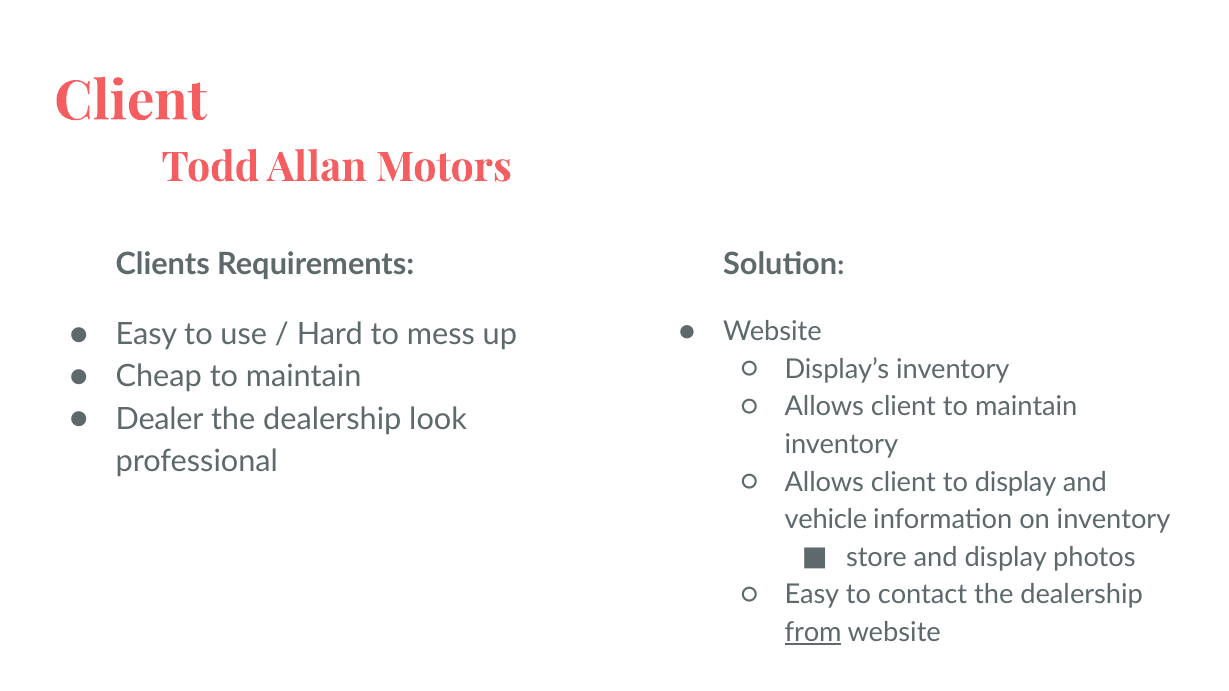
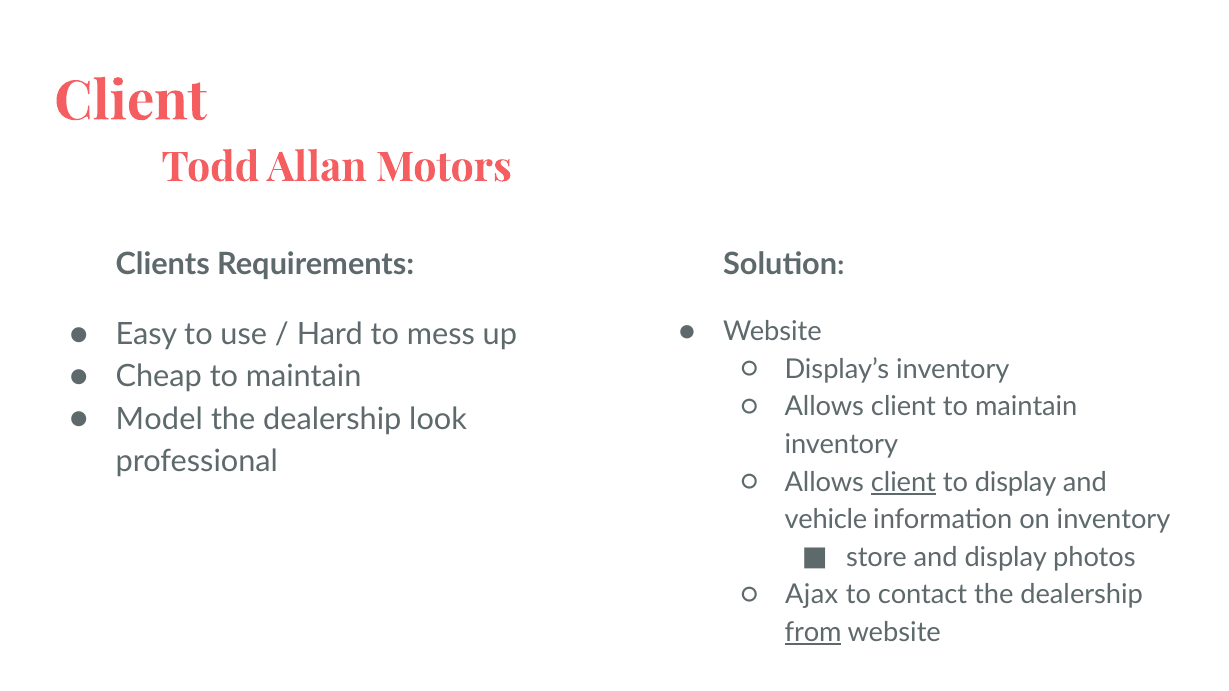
Dealer: Dealer -> Model
client at (903, 482) underline: none -> present
Easy at (812, 595): Easy -> Ajax
